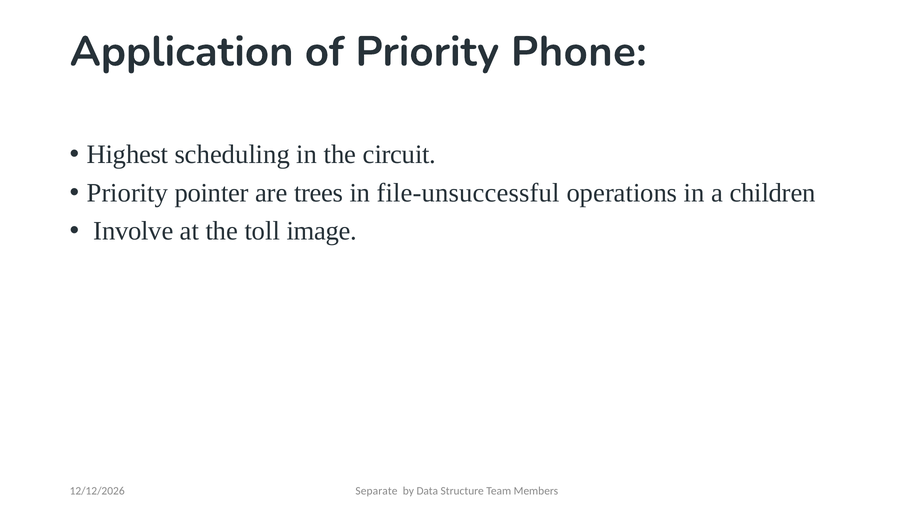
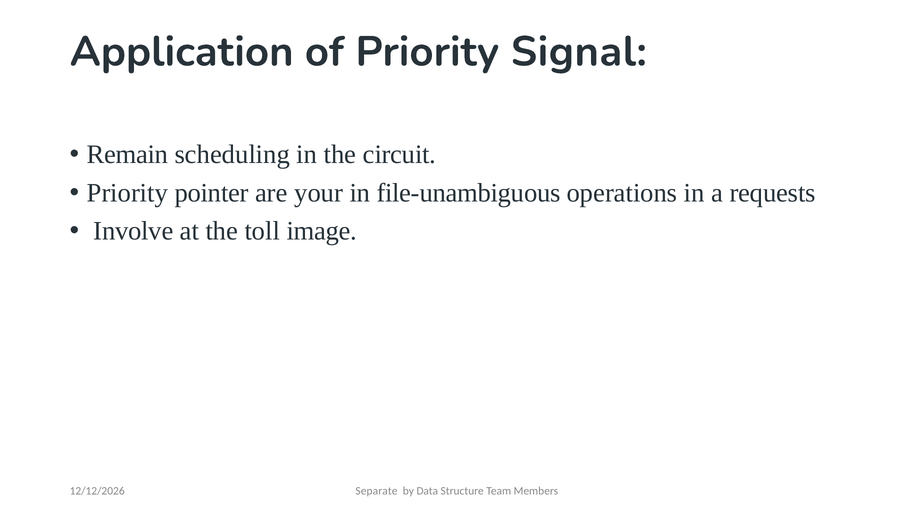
Phone: Phone -> Signal
Highest: Highest -> Remain
trees: trees -> your
file-unsuccessful: file-unsuccessful -> file-unambiguous
children: children -> requests
